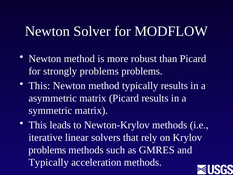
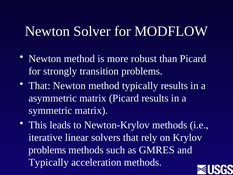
strongly problems: problems -> transition
This at (39, 86): This -> That
